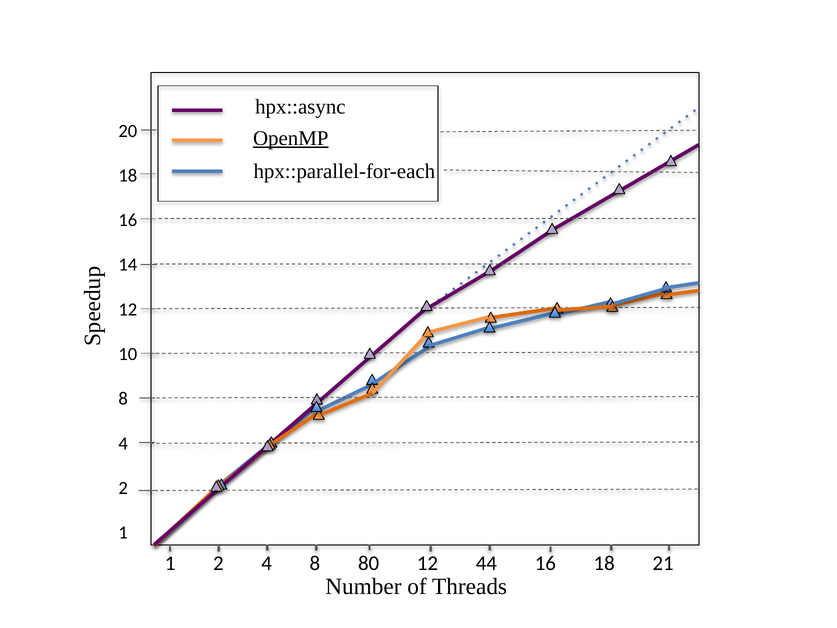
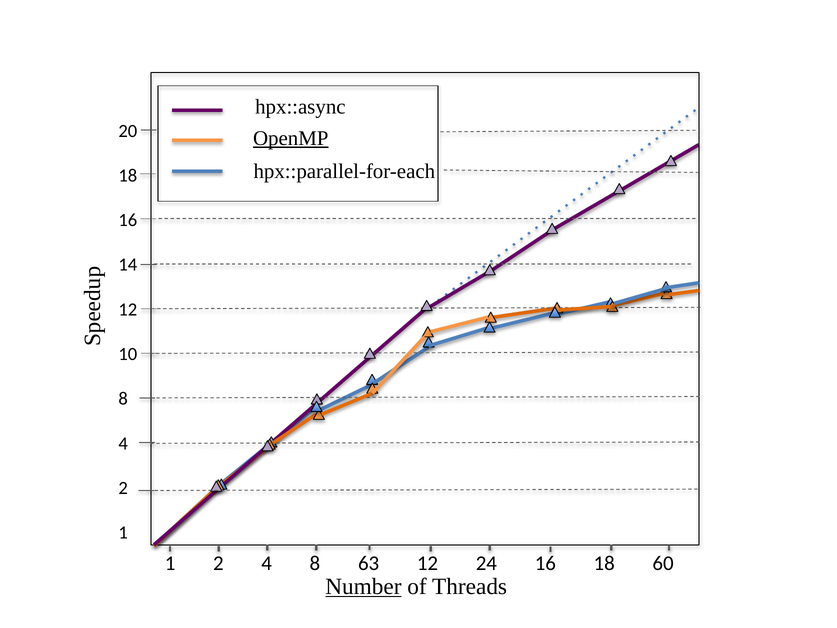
80: 80 -> 63
44: 44 -> 24
21: 21 -> 60
Number underline: none -> present
